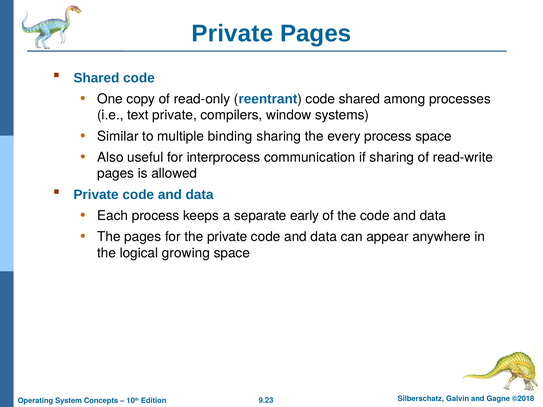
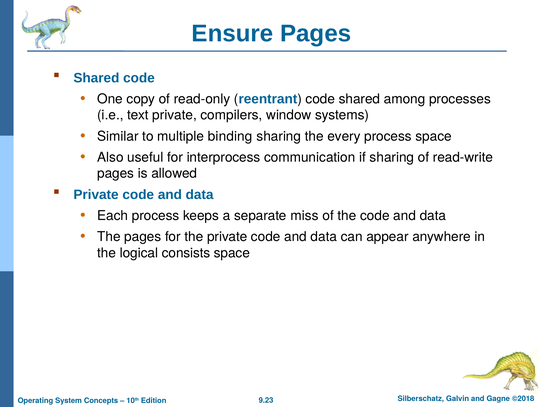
Private at (232, 33): Private -> Ensure
early: early -> miss
growing: growing -> consists
